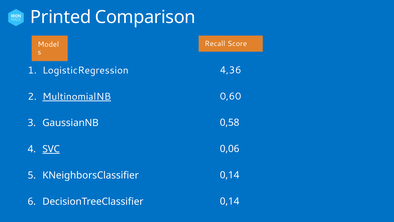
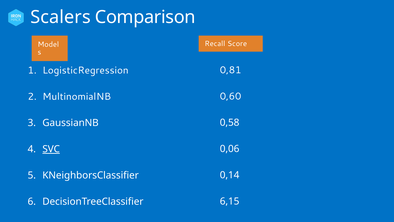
Printed: Printed -> Scalers
4,36: 4,36 -> 0,81
MultinomialNB underline: present -> none
0,14 at (230, 201): 0,14 -> 6,15
